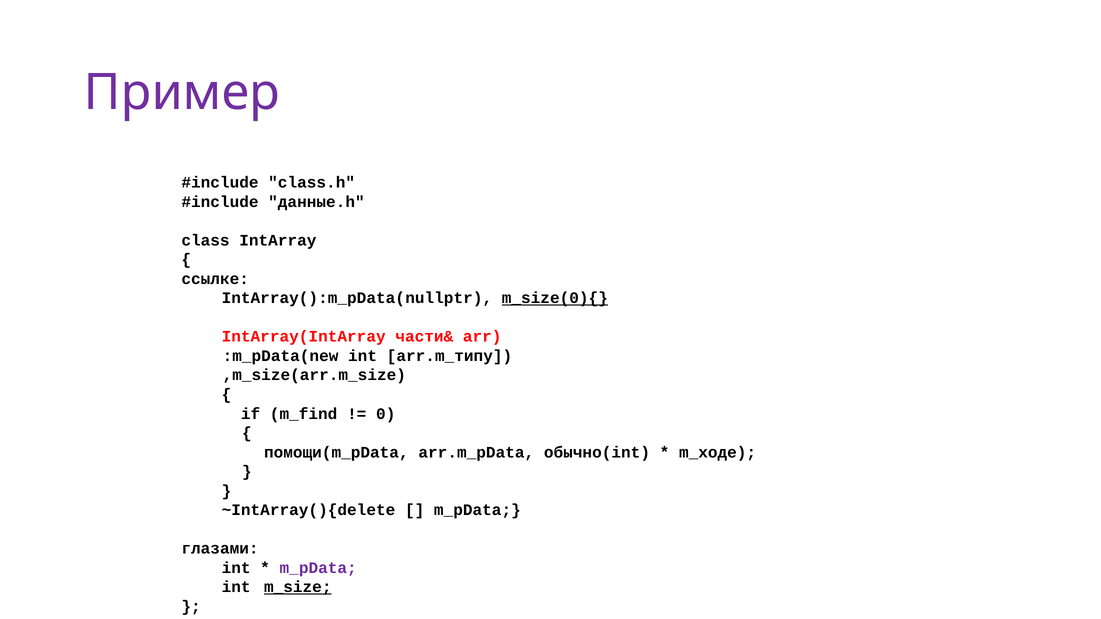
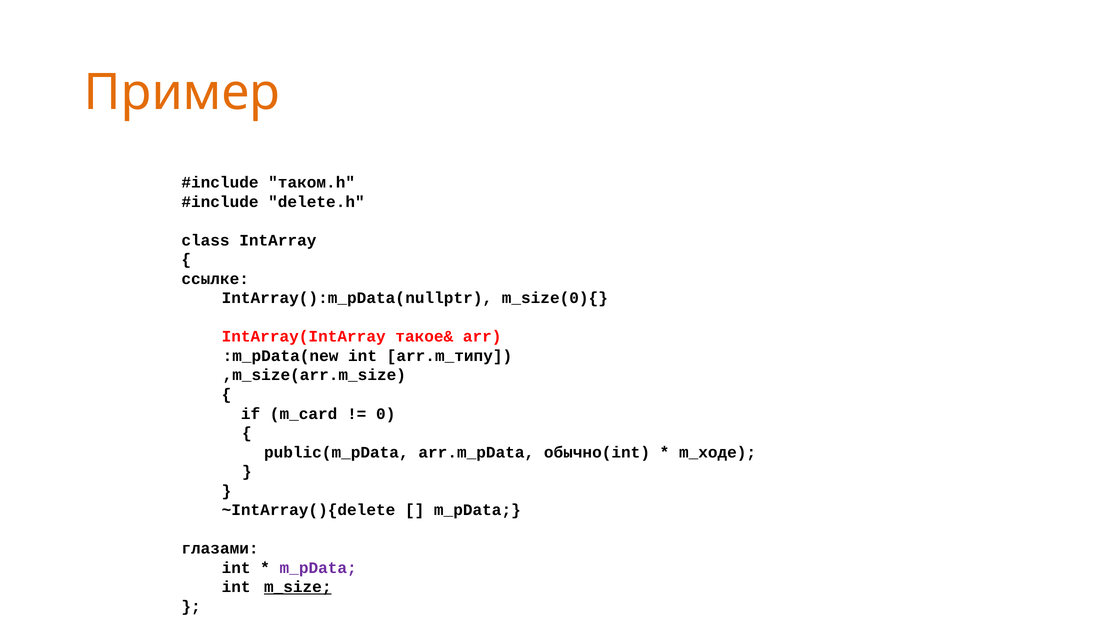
Пример colour: purple -> orange
class.h: class.h -> таком.h
данные.h: данные.h -> delete.h
m_size(0){ underline: present -> none
части&: части& -> такое&
m_find: m_find -> m_card
помощи(m_pData: помощи(m_pData -> public(m_pData
